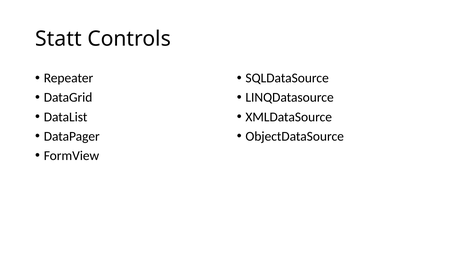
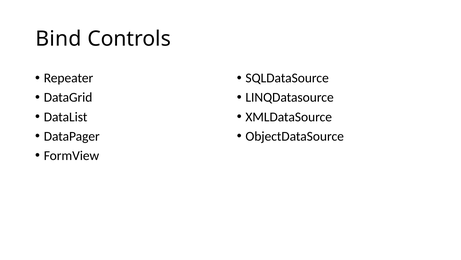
Statt: Statt -> Bind
